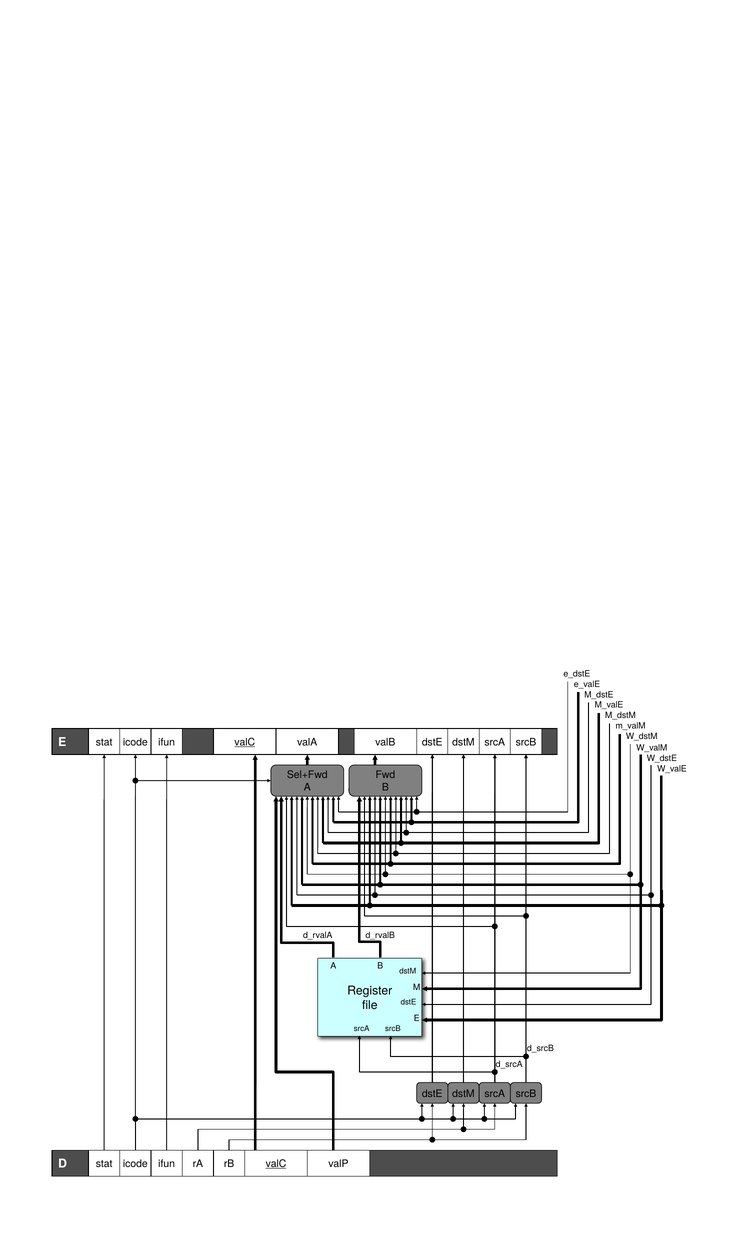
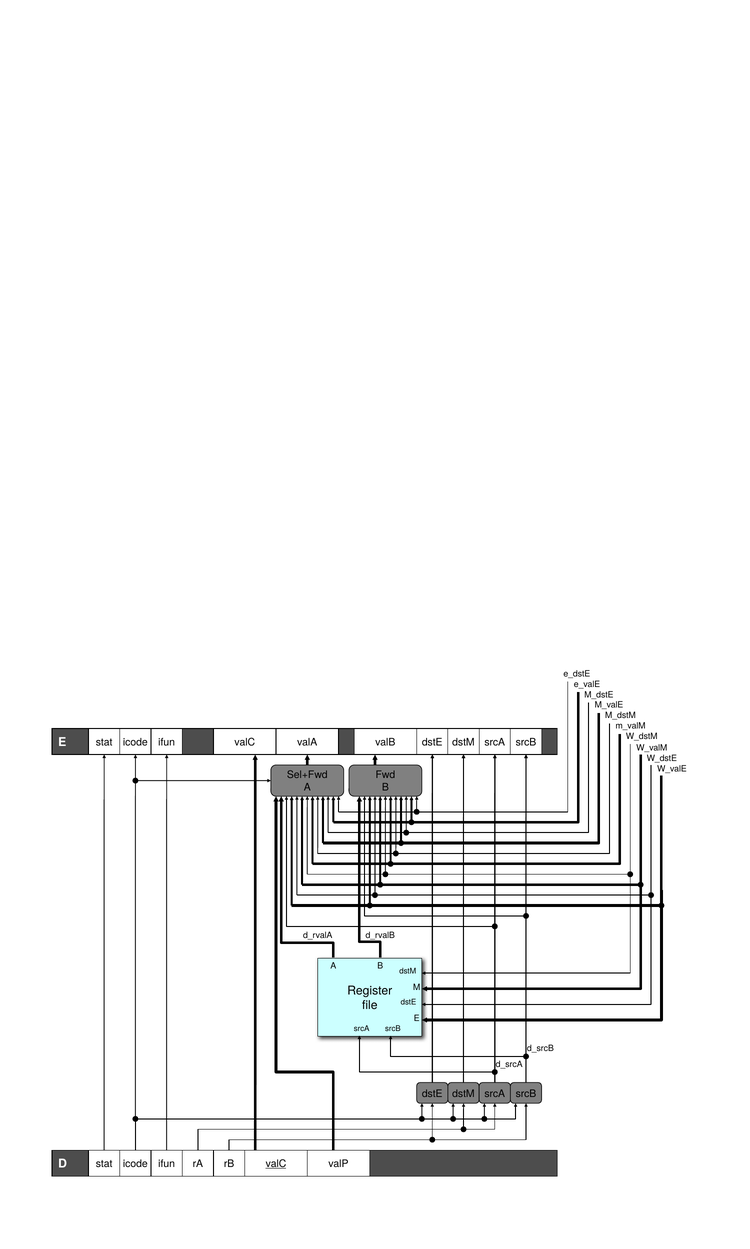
valC at (245, 743) underline: present -> none
